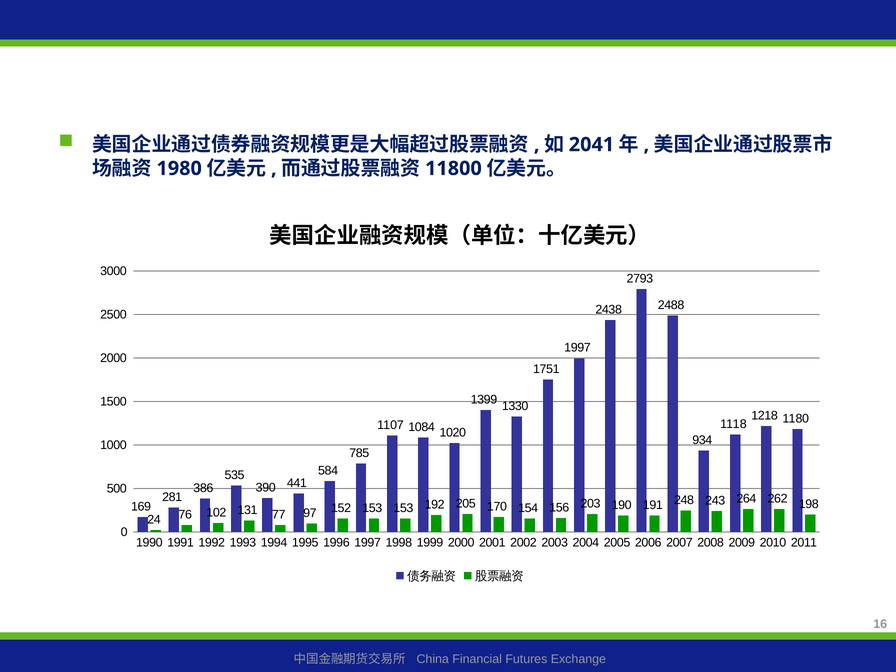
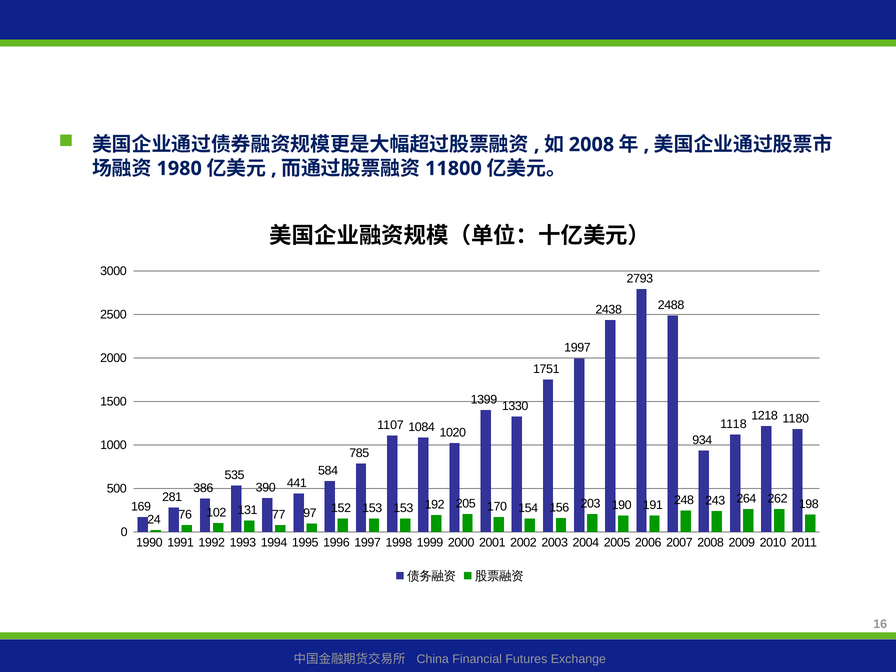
2041 at (591, 145): 2041 -> 2008
